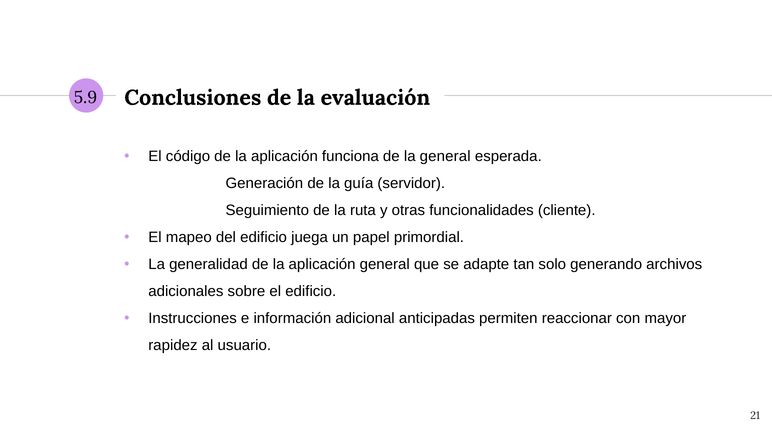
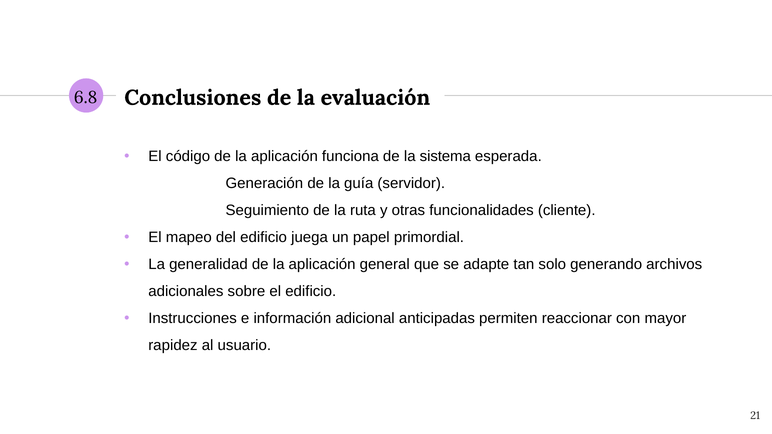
5.9: 5.9 -> 6.8
la general: general -> sistema
